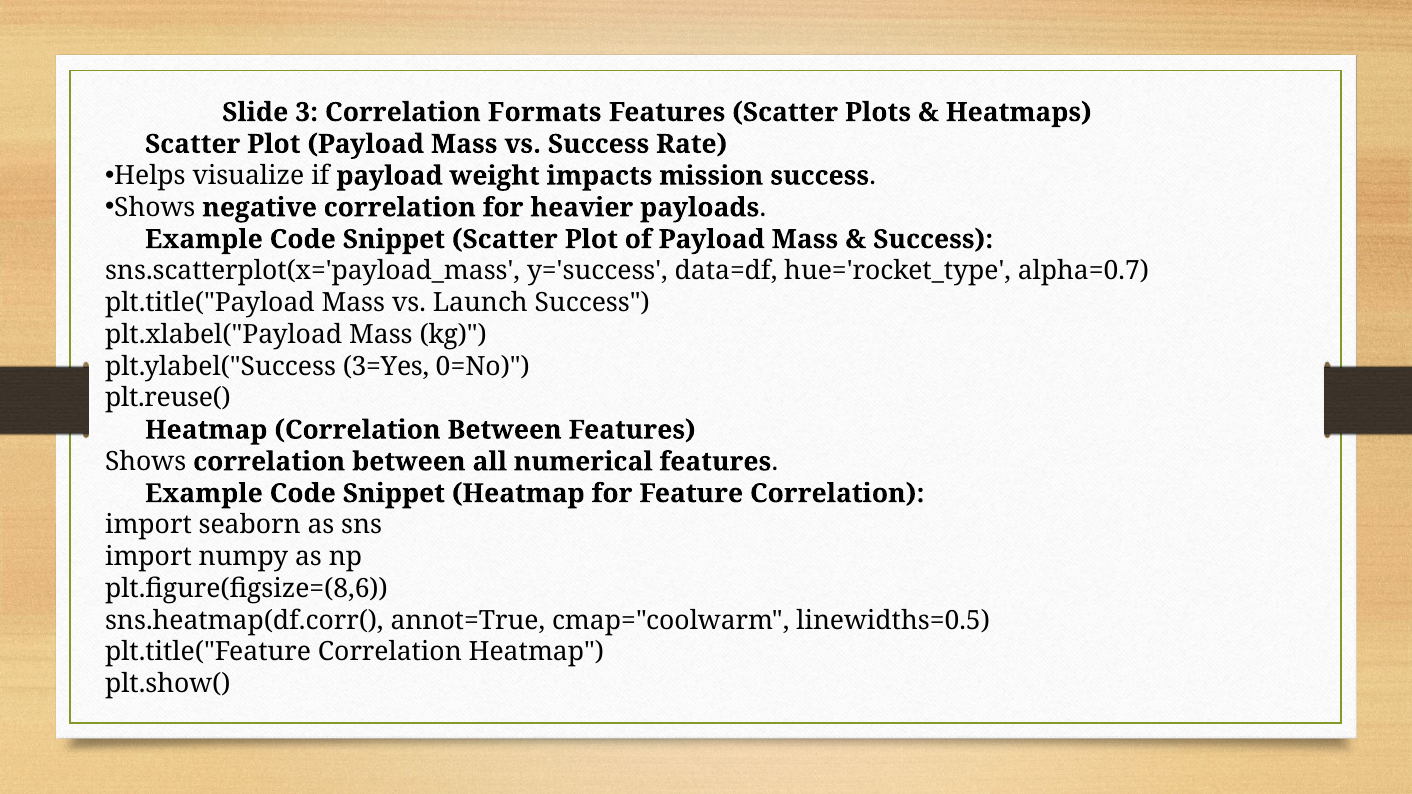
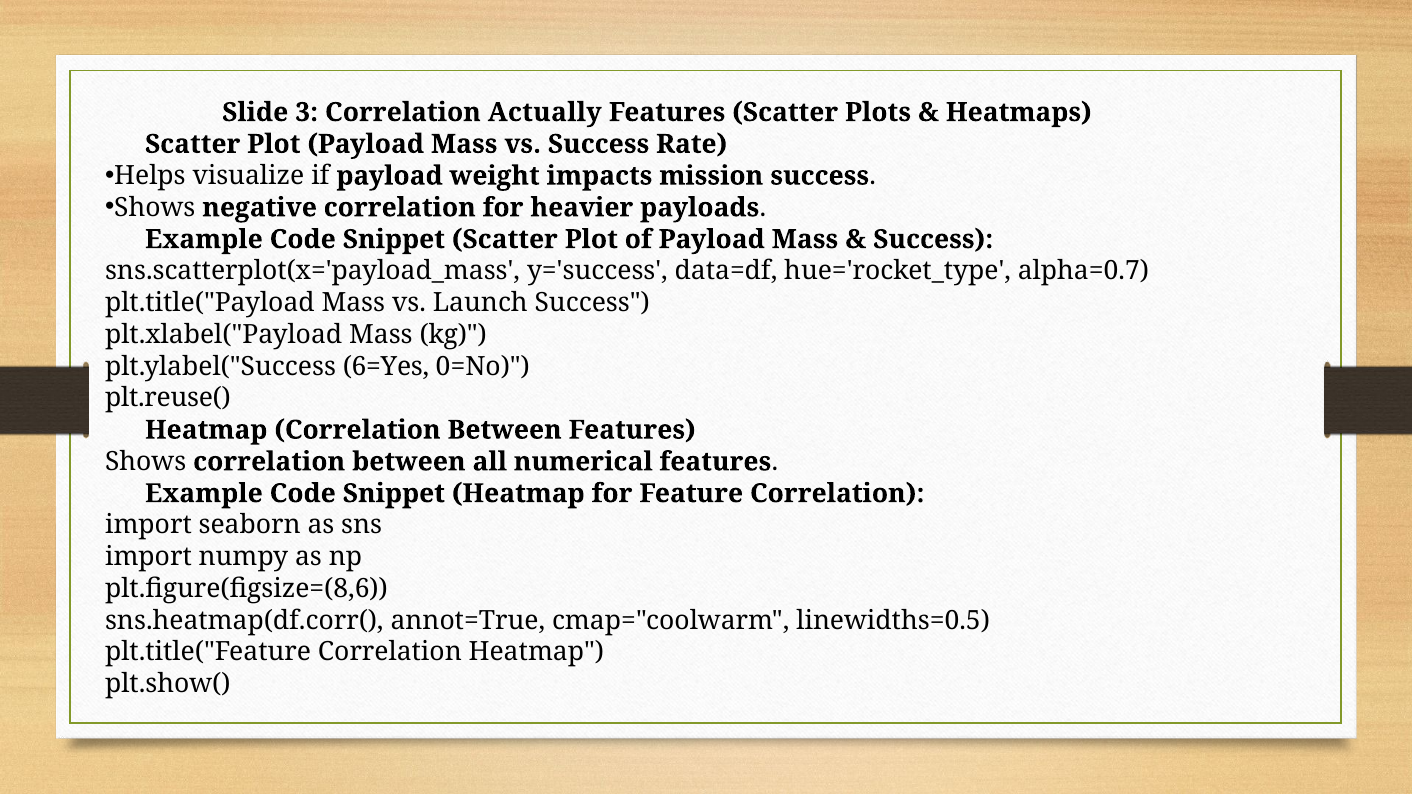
Formats: Formats -> Actually
3=Yes: 3=Yes -> 6=Yes
